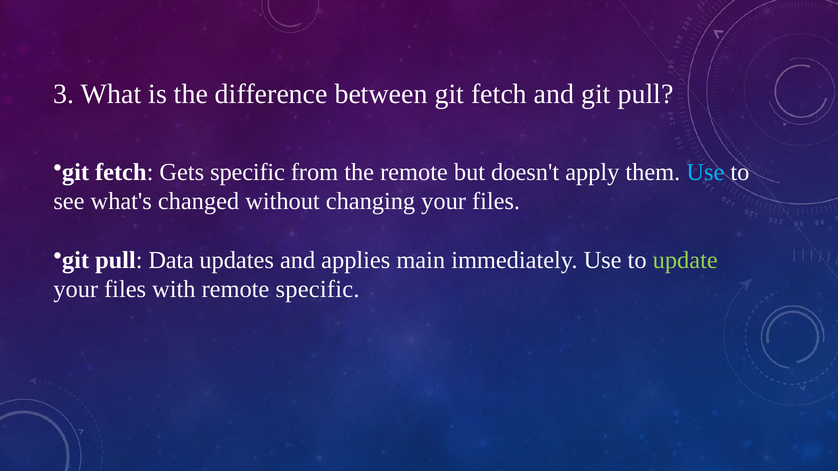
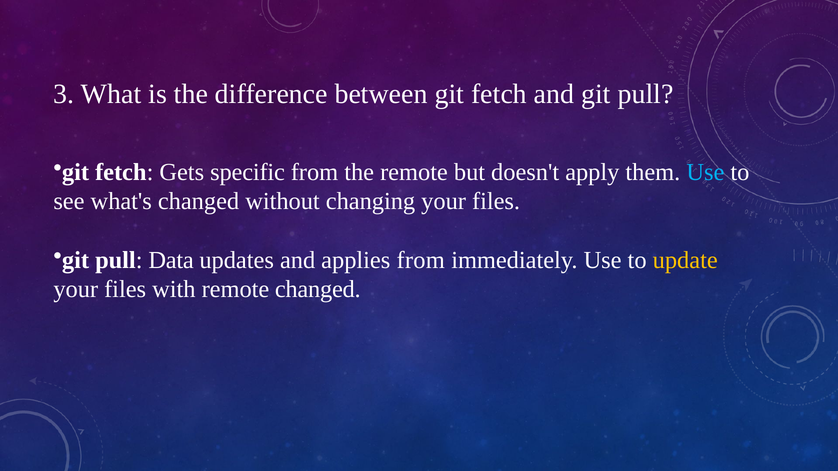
applies main: main -> from
update colour: light green -> yellow
remote specific: specific -> changed
